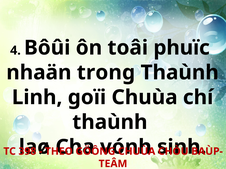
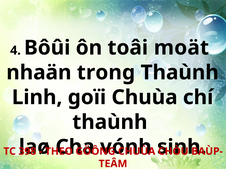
phuïc: phuïc -> moät
